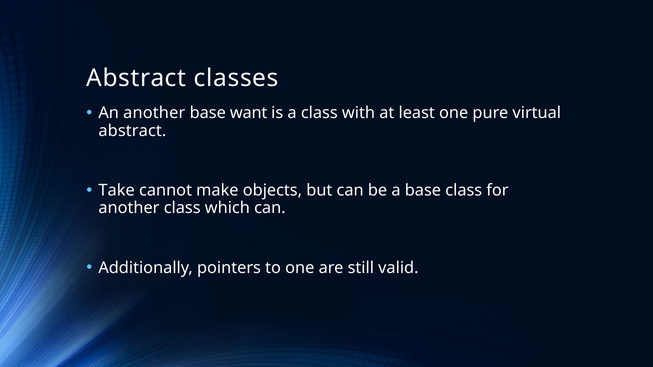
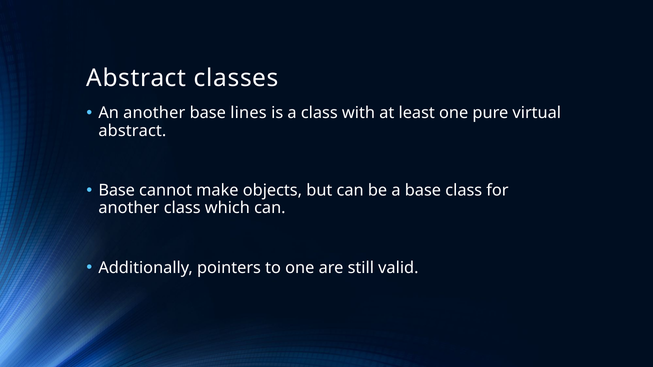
want: want -> lines
Take at (117, 191): Take -> Base
